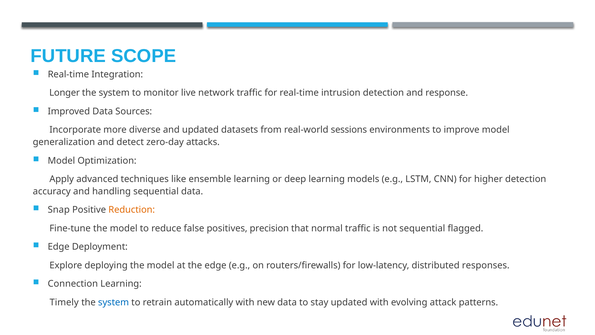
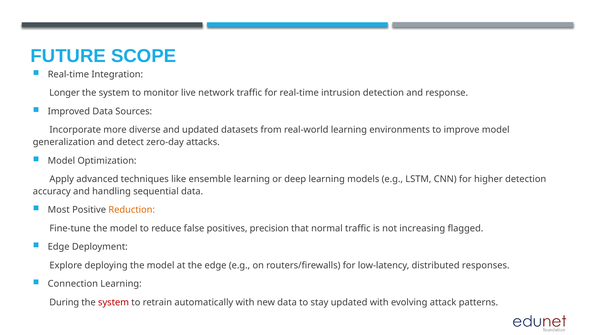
real-world sessions: sessions -> learning
Snap: Snap -> Most
not sequential: sequential -> increasing
Timely: Timely -> During
system at (114, 302) colour: blue -> red
